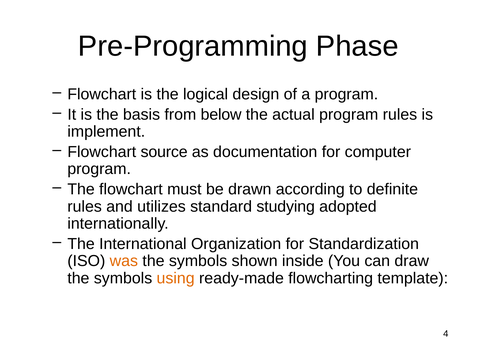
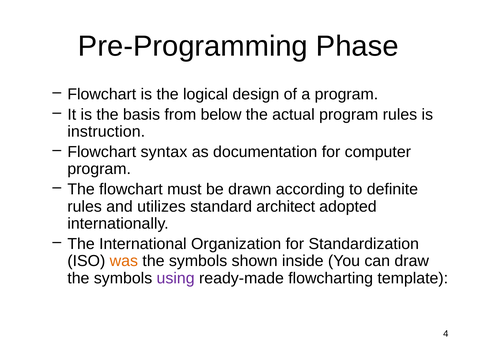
implement: implement -> instruction
source: source -> syntax
studying: studying -> architect
using colour: orange -> purple
